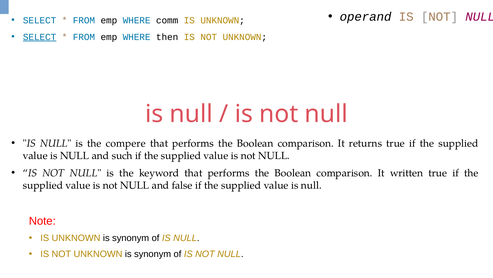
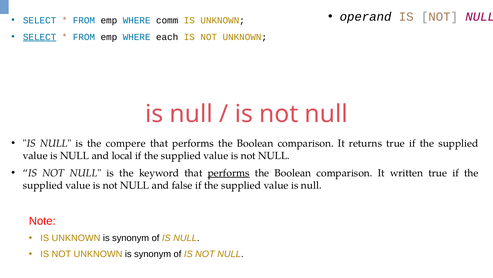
then: then -> each
such: such -> local
performs at (229, 173) underline: none -> present
